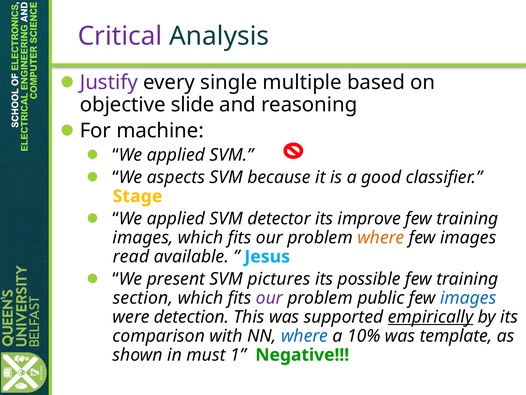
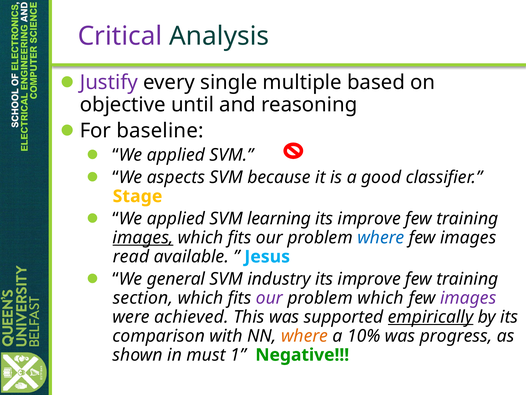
slide: slide -> until
machine: machine -> baseline
detector: detector -> learning
images at (143, 237) underline: none -> present
where at (381, 237) colour: orange -> blue
present: present -> general
pictures: pictures -> industry
possible at (369, 279): possible -> improve
problem public: public -> which
images at (468, 298) colour: blue -> purple
detection: detection -> achieved
where at (305, 336) colour: blue -> orange
template: template -> progress
